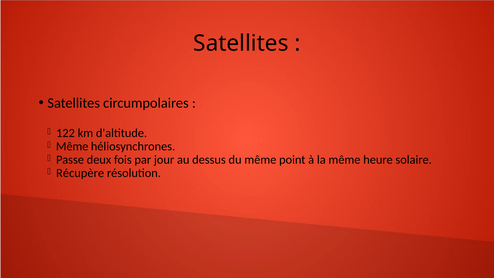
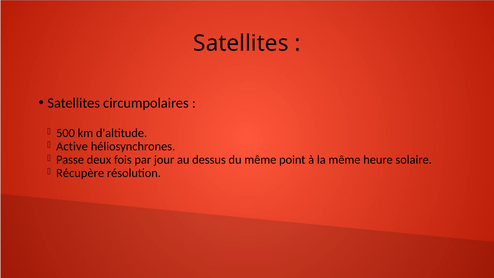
122: 122 -> 500
Même at (72, 146): Même -> Active
